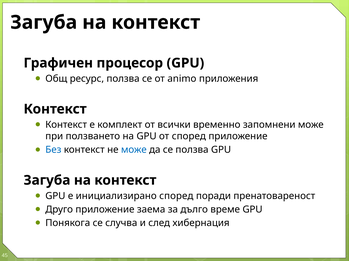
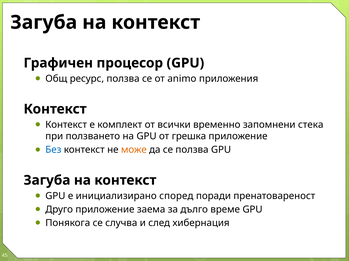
запомнени може: може -> стека
от според: според -> грешка
може at (134, 150) colour: blue -> orange
